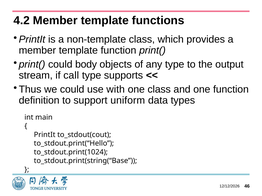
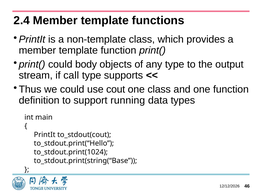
4.2: 4.2 -> 2.4
with: with -> cout
uniform: uniform -> running
